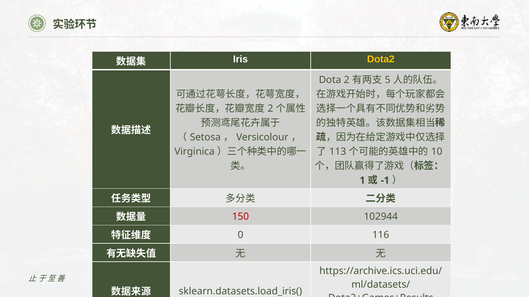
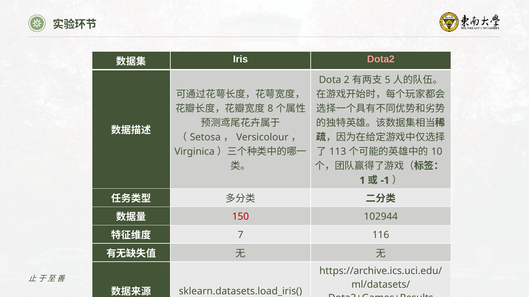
Dota2 colour: yellow -> pink
2 at (270, 109): 2 -> 8
0: 0 -> 7
